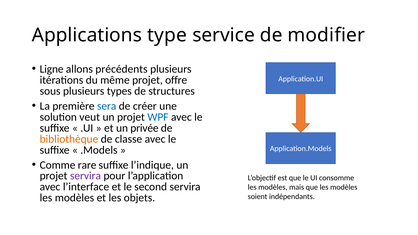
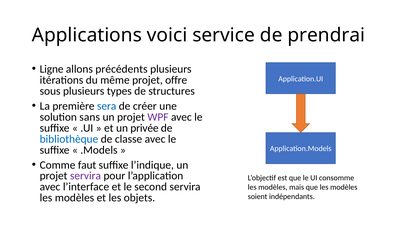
type: type -> voici
modifier: modifier -> prendrai
veut: veut -> sans
WPF colour: blue -> purple
bibliothèque colour: orange -> blue
rare: rare -> faut
